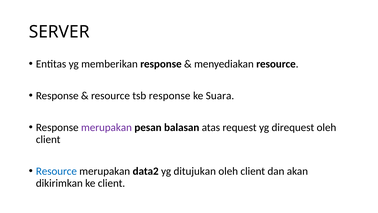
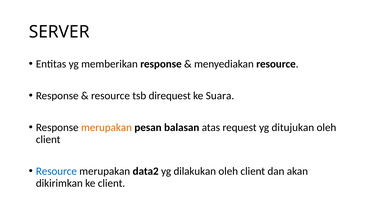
tsb response: response -> direquest
merupakan at (106, 127) colour: purple -> orange
direquest: direquest -> ditujukan
ditujukan: ditujukan -> dilakukan
